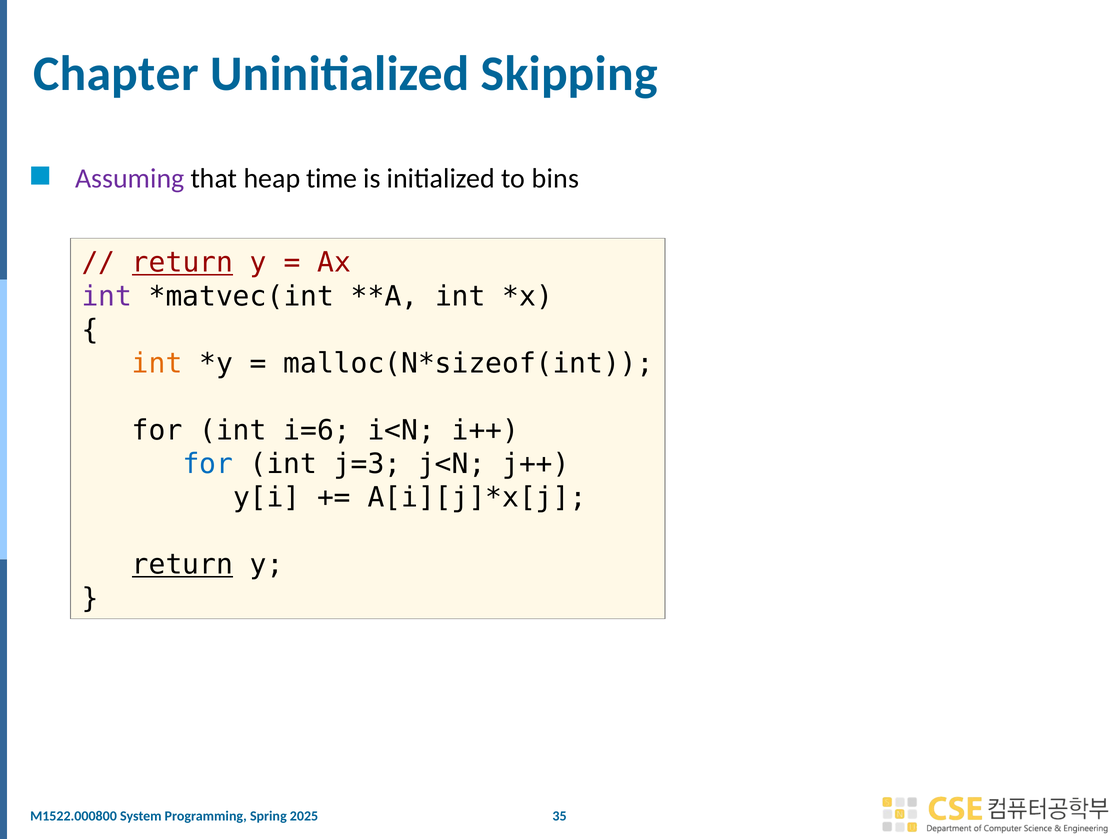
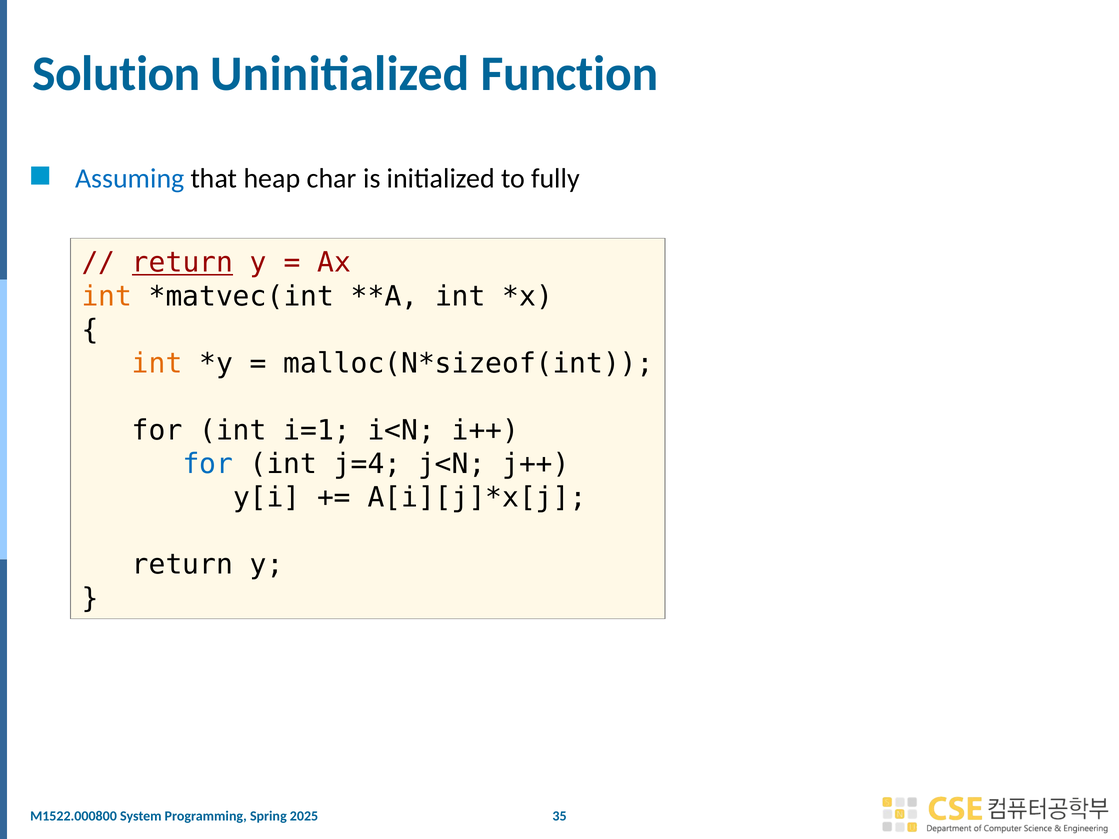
Chapter: Chapter -> Solution
Skipping: Skipping -> Function
Assuming colour: purple -> blue
time: time -> char
bins: bins -> fully
int at (107, 296) colour: purple -> orange
i=6: i=6 -> i=1
j=3: j=3 -> j=4
return at (182, 565) underline: present -> none
